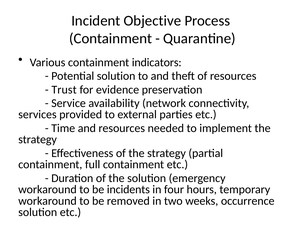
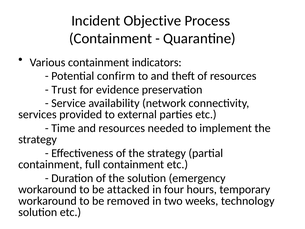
Potential solution: solution -> confirm
incidents: incidents -> attacked
occurrence: occurrence -> technology
